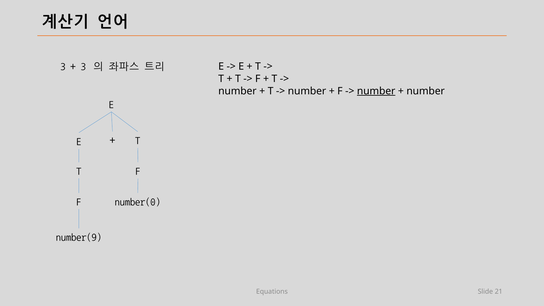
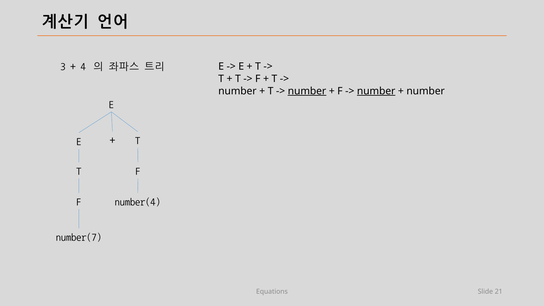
3 at (83, 67): 3 -> 4
number at (307, 91) underline: none -> present
number(0: number(0 -> number(4
number(9: number(9 -> number(7
